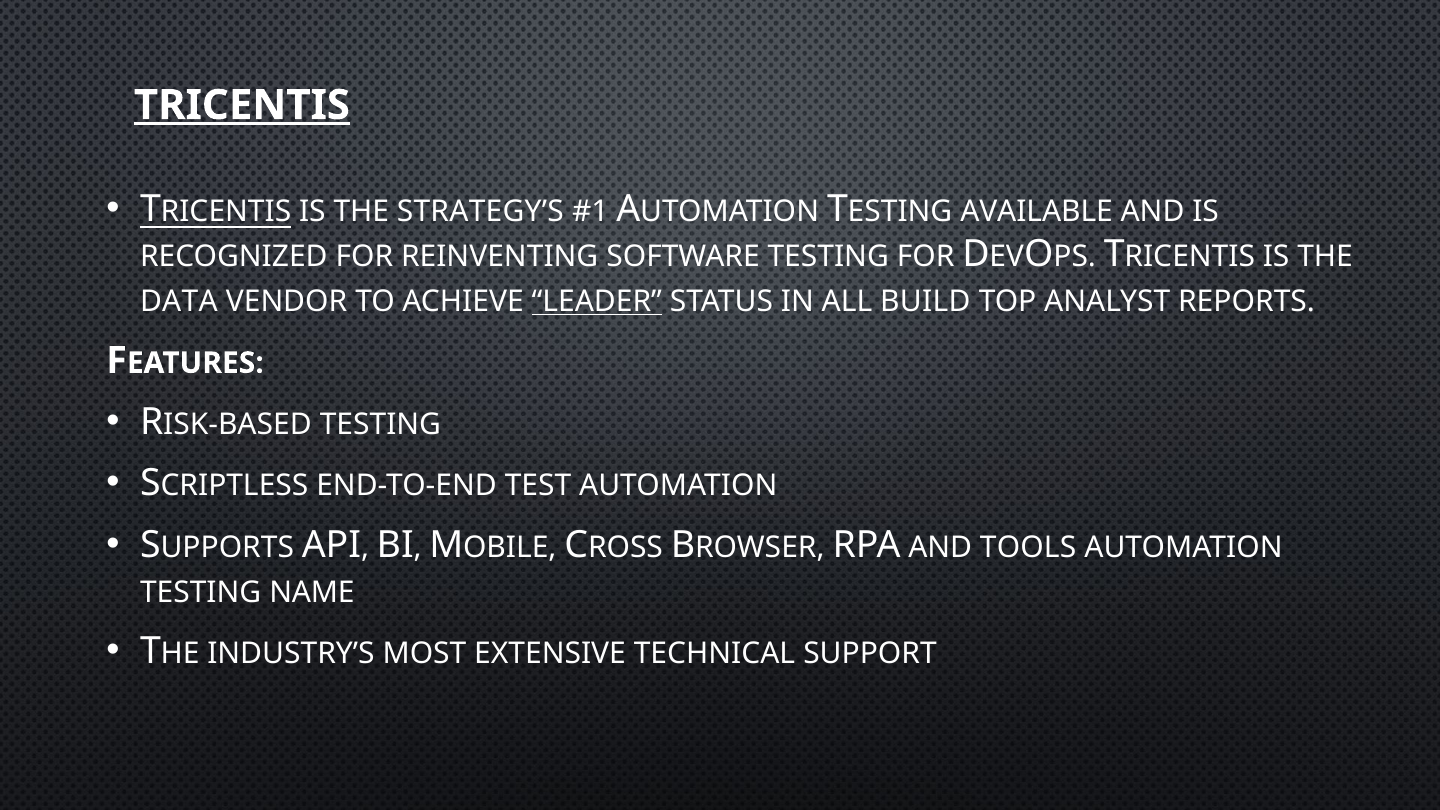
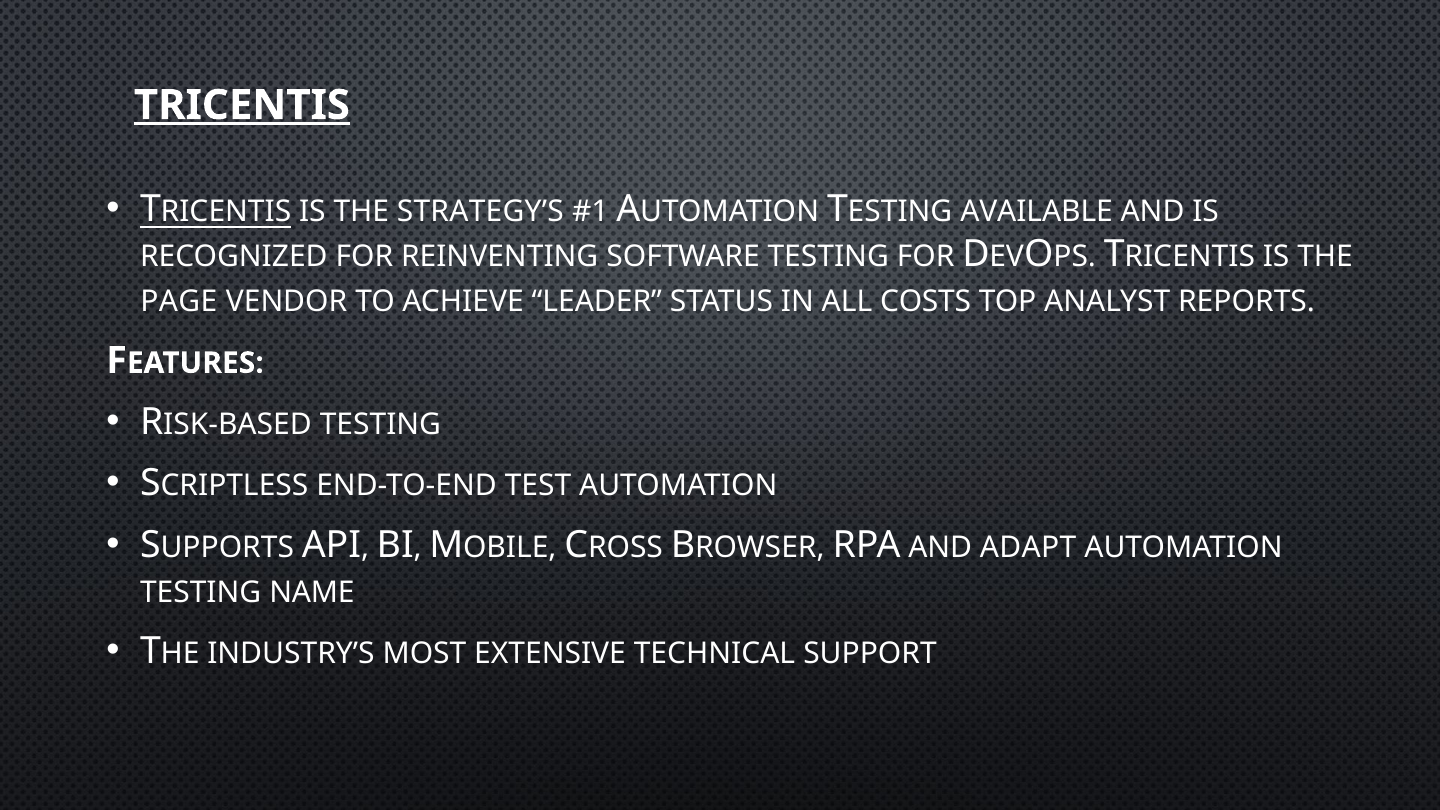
DATA: DATA -> PAGE
LEADER underline: present -> none
BUILD: BUILD -> COSTS
TOOLS: TOOLS -> ADAPT
